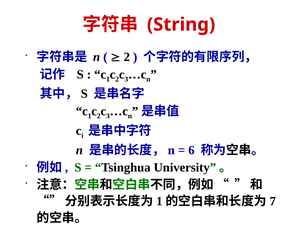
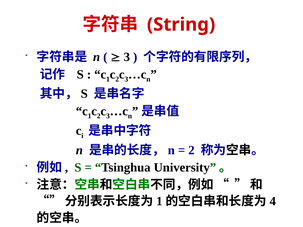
2 at (127, 57): 2 -> 3
6 at (191, 150): 6 -> 2
7: 7 -> 4
